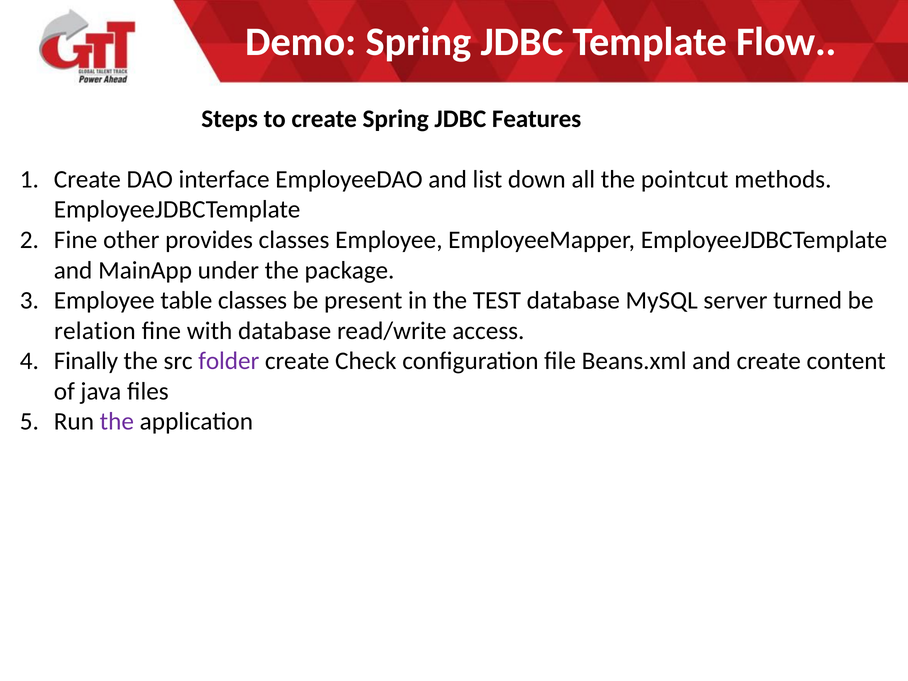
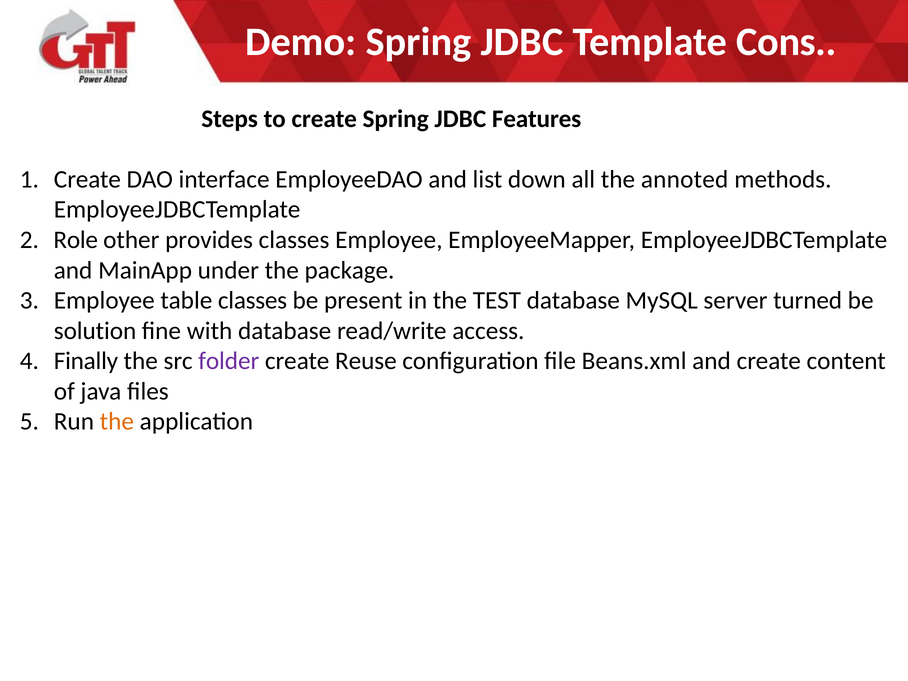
Flow: Flow -> Cons
pointcut: pointcut -> annoted
Fine at (76, 240): Fine -> Role
relation: relation -> solution
Check: Check -> Reuse
the at (117, 422) colour: purple -> orange
